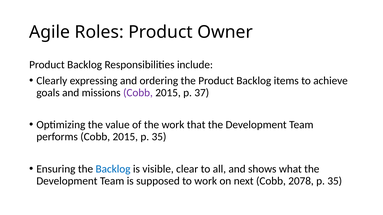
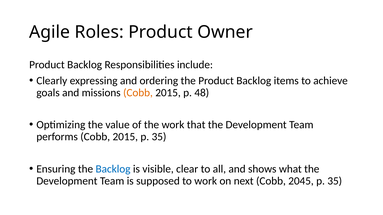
Cobb at (138, 93) colour: purple -> orange
37: 37 -> 48
2078: 2078 -> 2045
